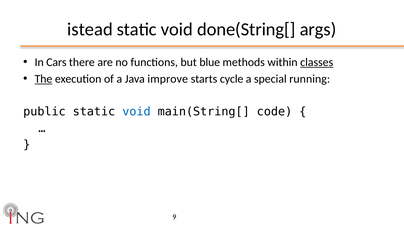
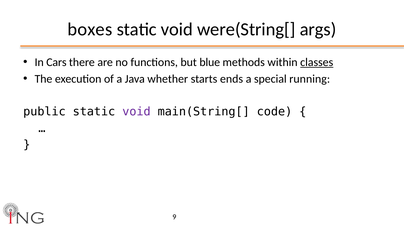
istead: istead -> boxes
done(String[: done(String[ -> were(String[
The underline: present -> none
improve: improve -> whether
cycle: cycle -> ends
void at (136, 112) colour: blue -> purple
